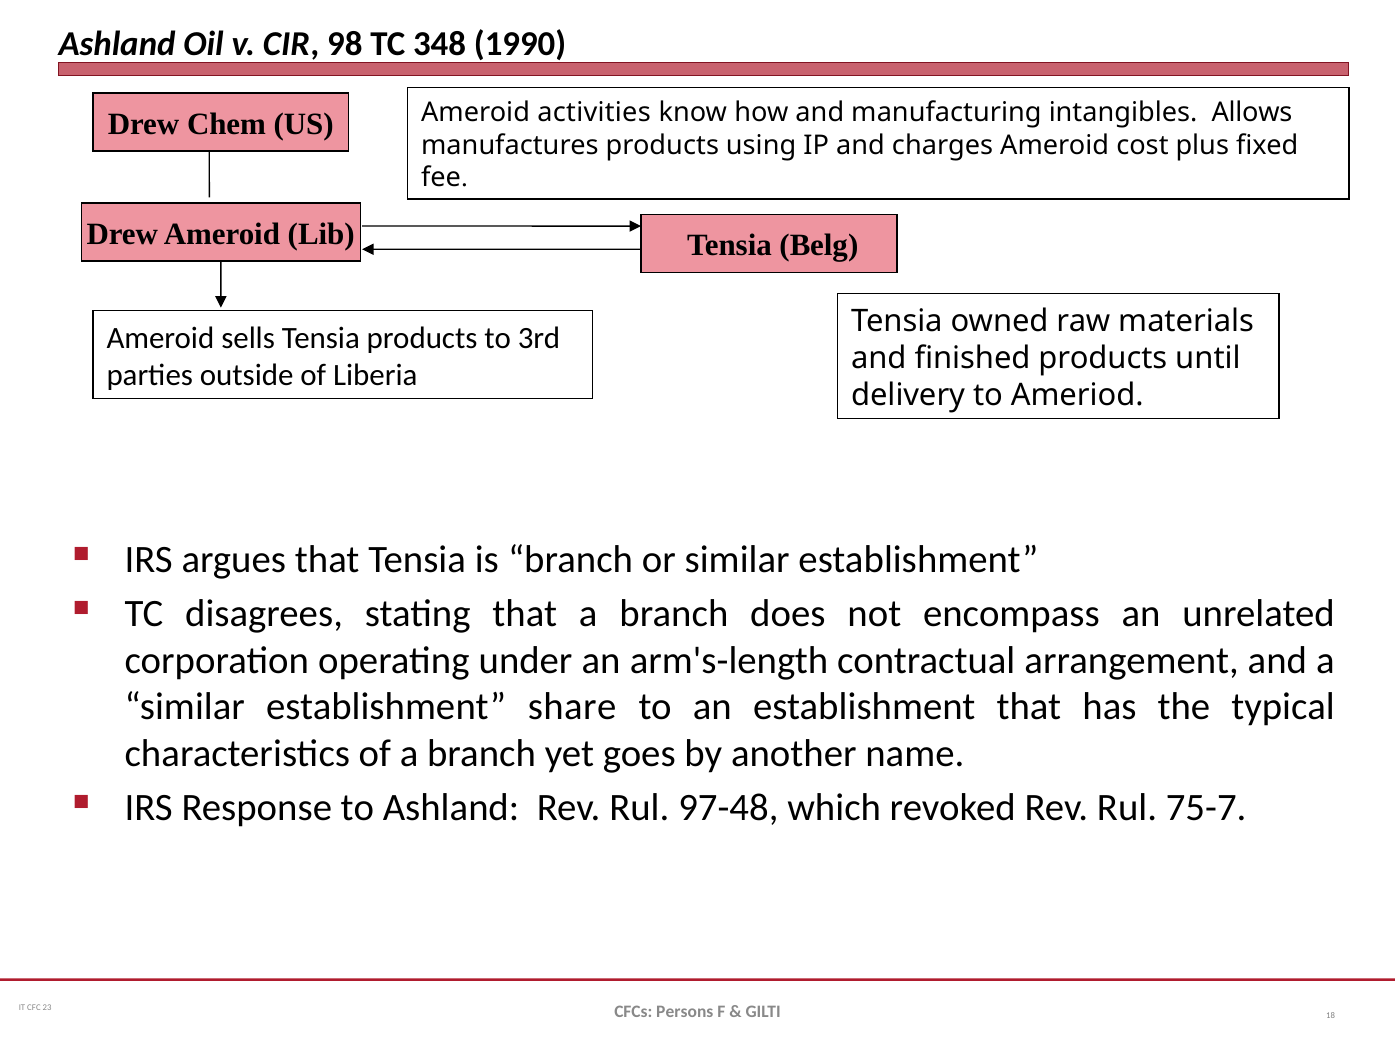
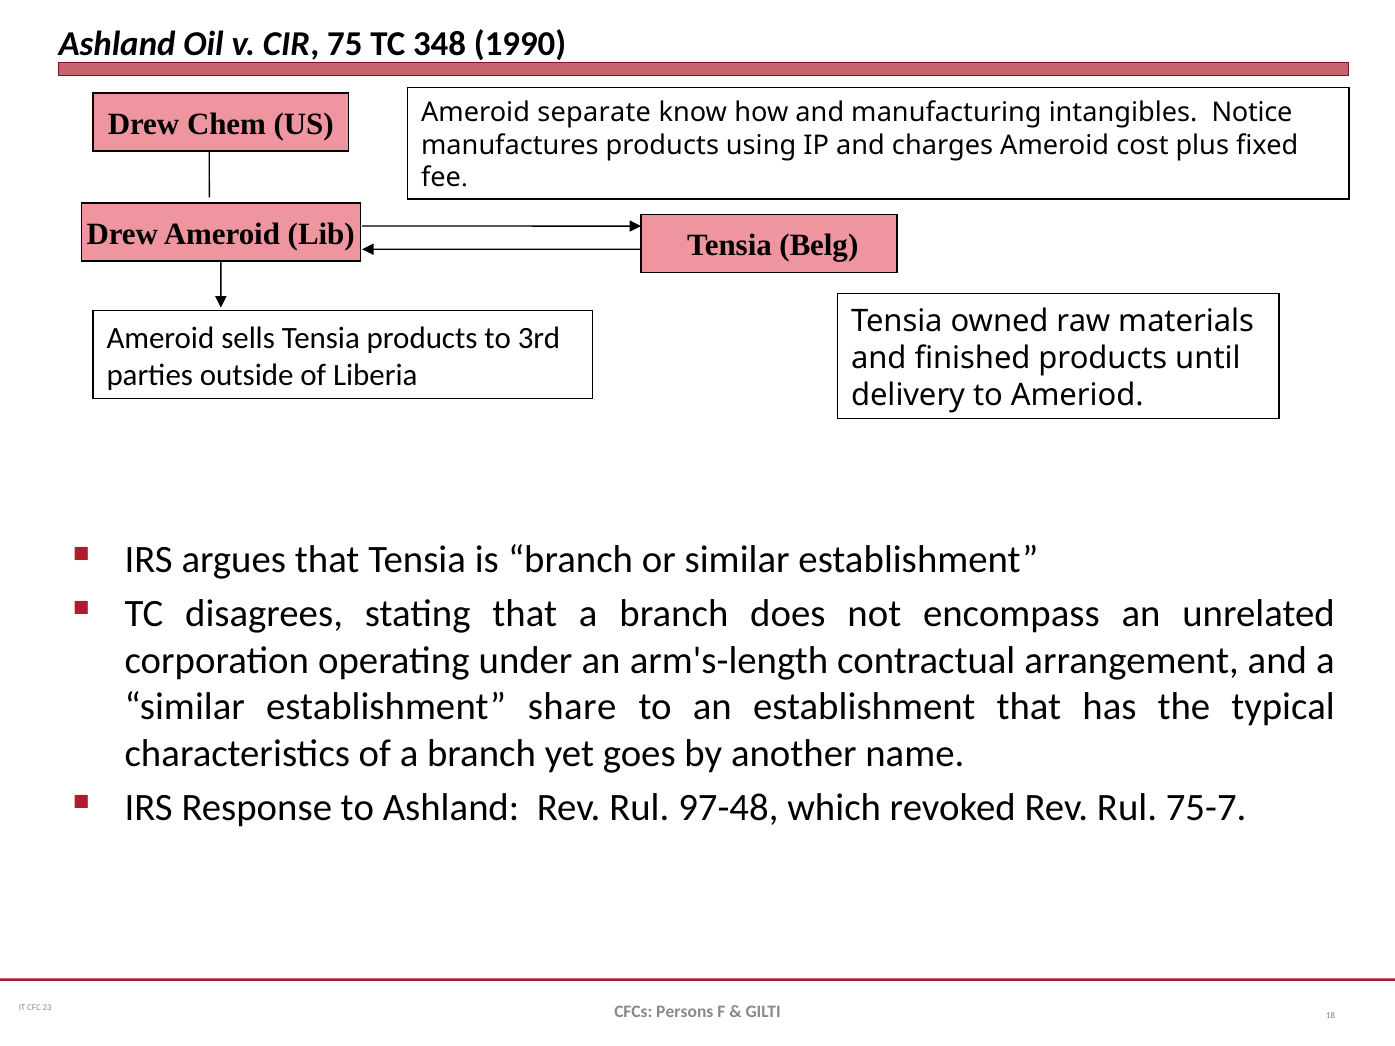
98: 98 -> 75
activities: activities -> separate
Allows: Allows -> Notice
